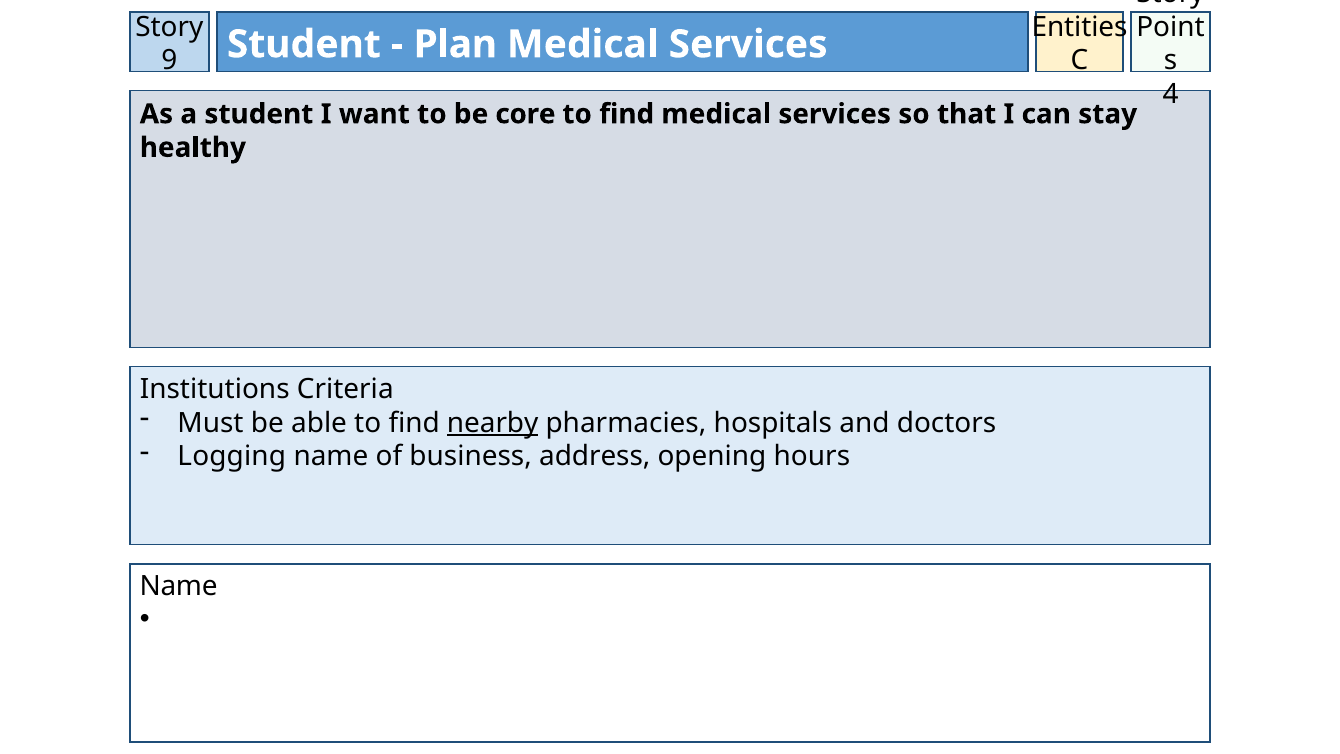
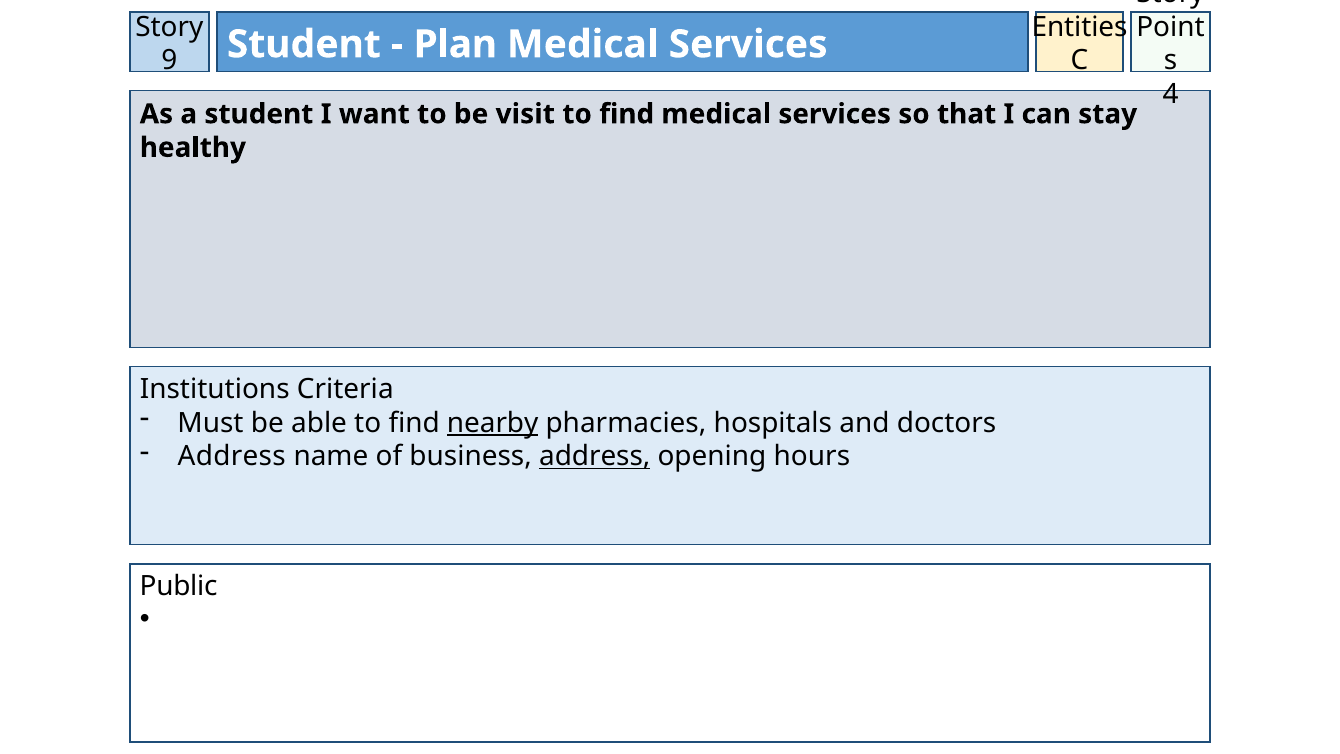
core: core -> visit
Logging at (232, 456): Logging -> Address
address at (595, 456) underline: none -> present
Name at (179, 586): Name -> Public
